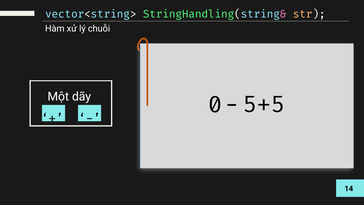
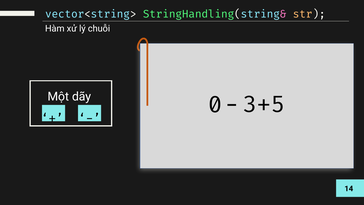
5+5: 5+5 -> 3+5
